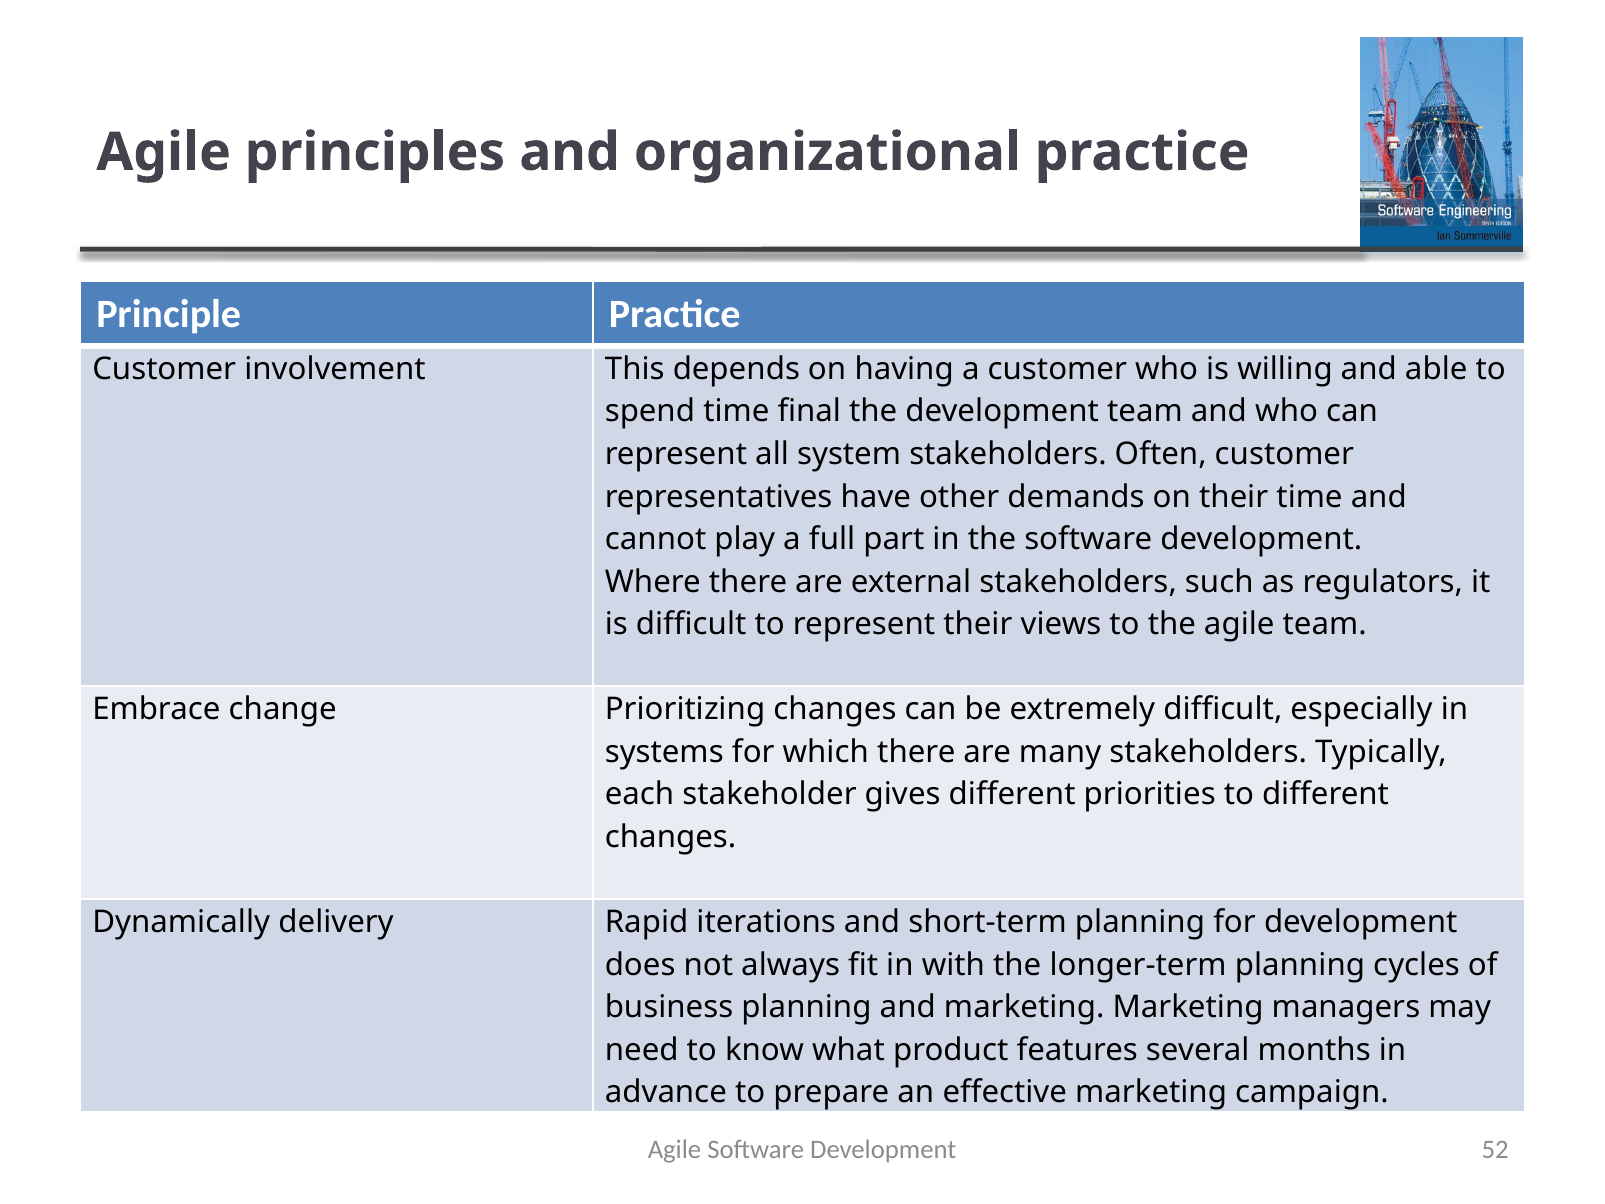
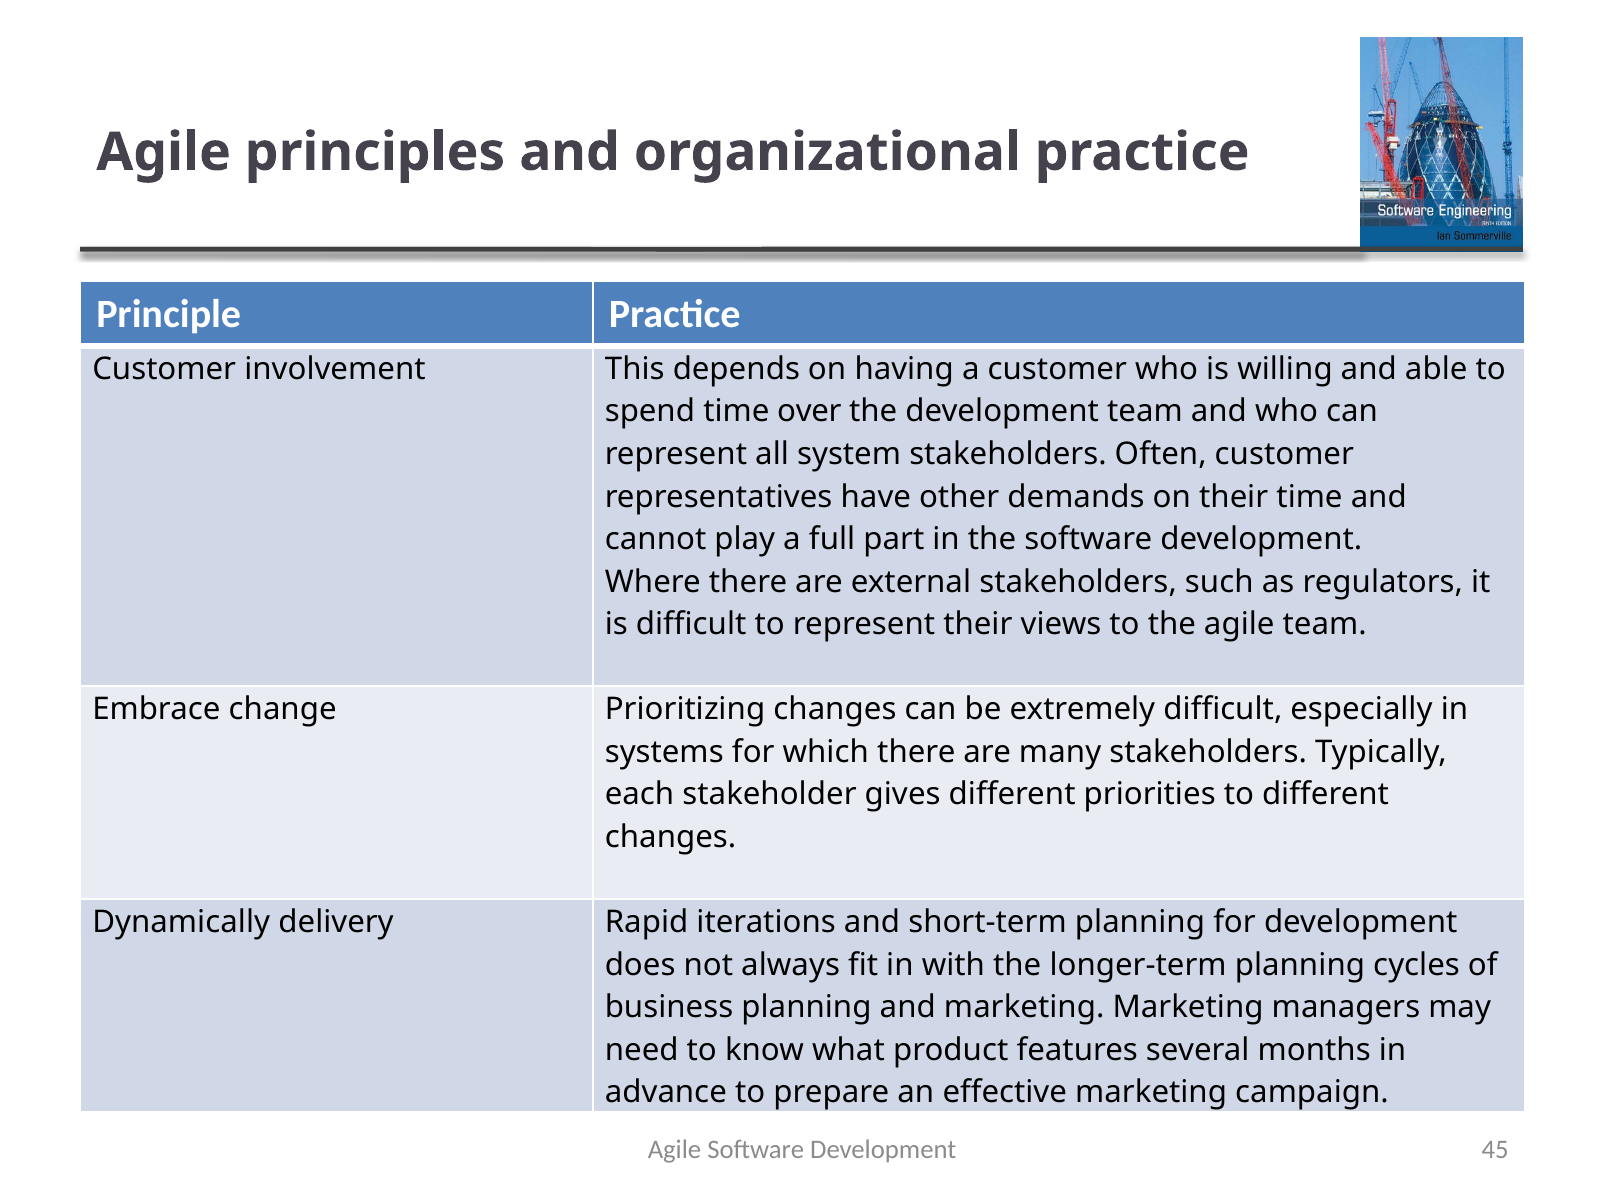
final: final -> over
52: 52 -> 45
